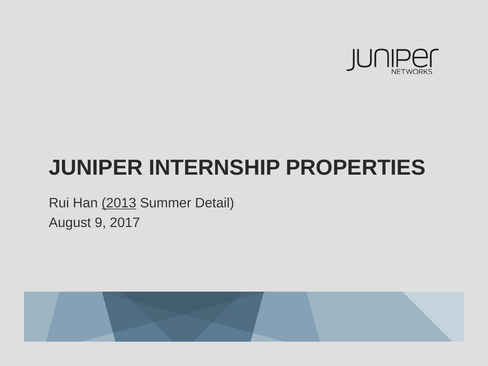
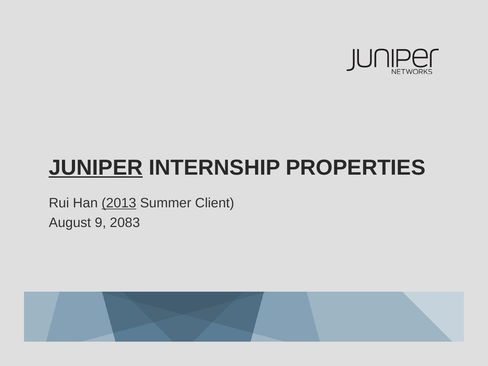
JUNIPER underline: none -> present
Detail: Detail -> Client
2017: 2017 -> 2083
